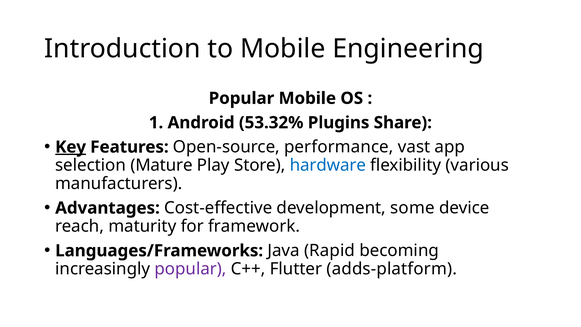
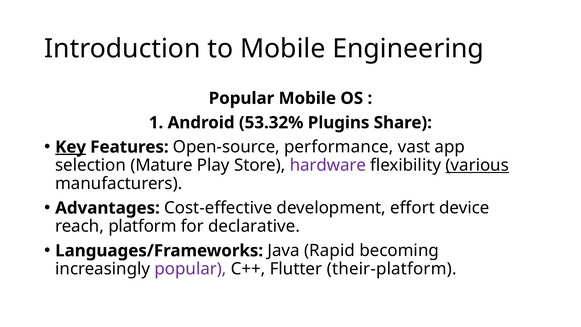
hardware colour: blue -> purple
various underline: none -> present
some: some -> effort
maturity: maturity -> platform
framework: framework -> declarative
adds-platform: adds-platform -> their-platform
